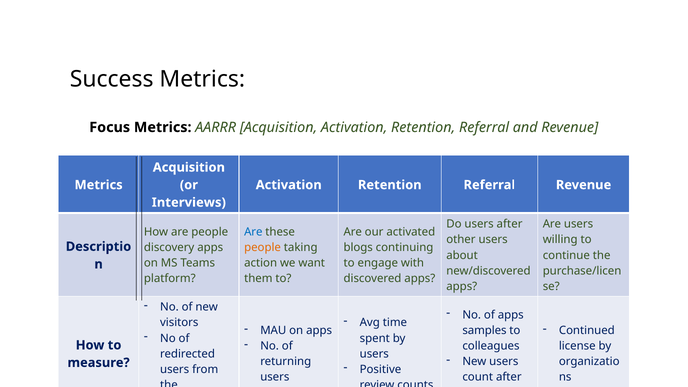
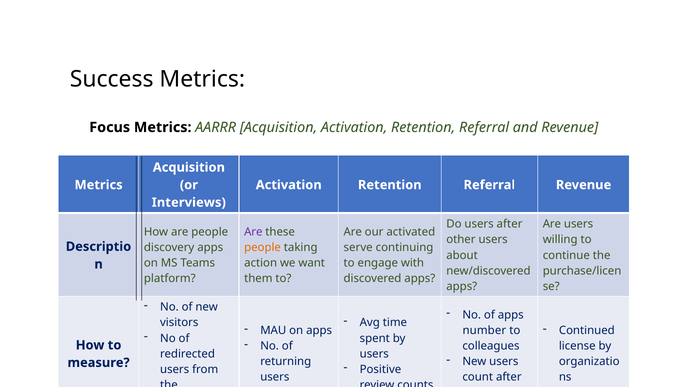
Are at (253, 232) colour: blue -> purple
blogs: blogs -> serve
samples: samples -> number
